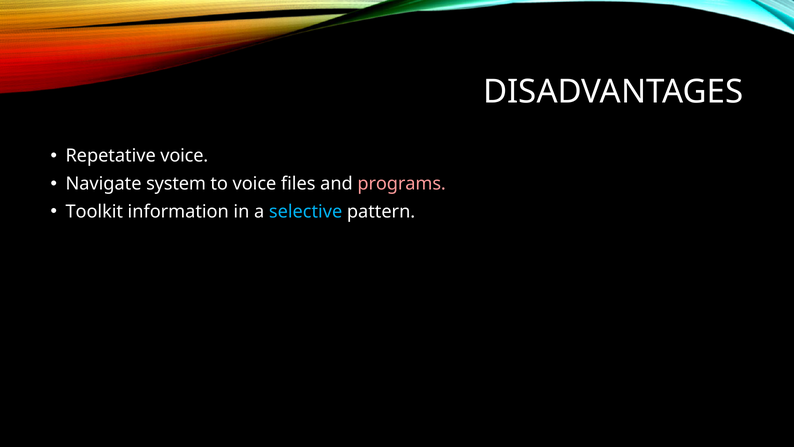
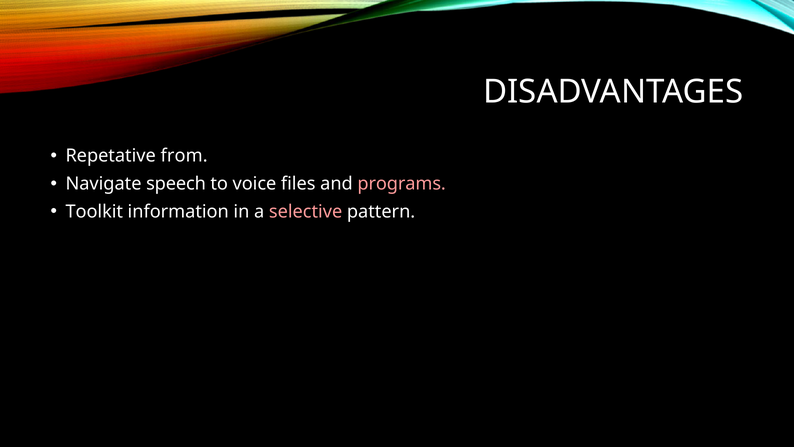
Repetative voice: voice -> from
system: system -> speech
selective colour: light blue -> pink
